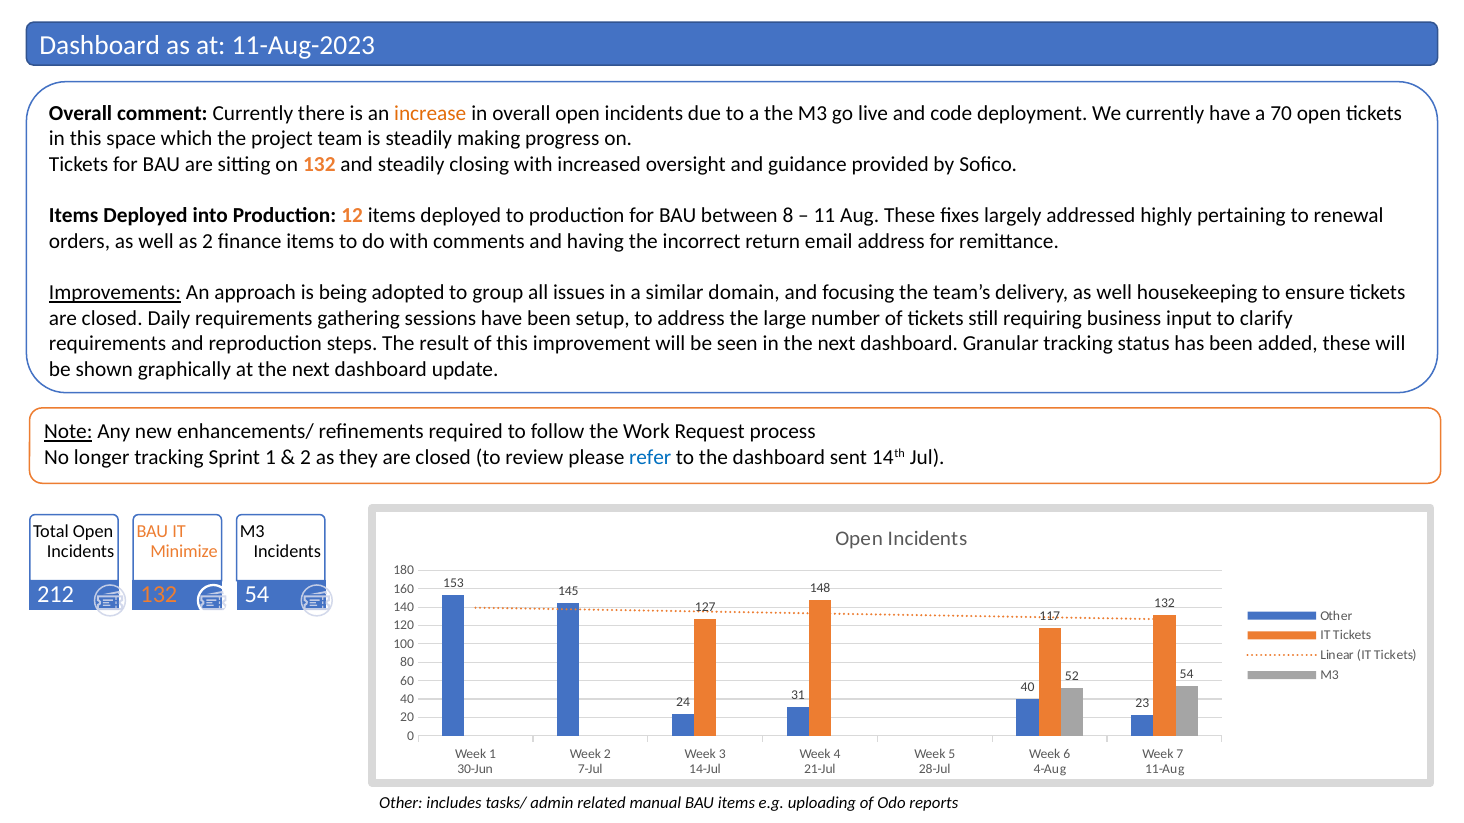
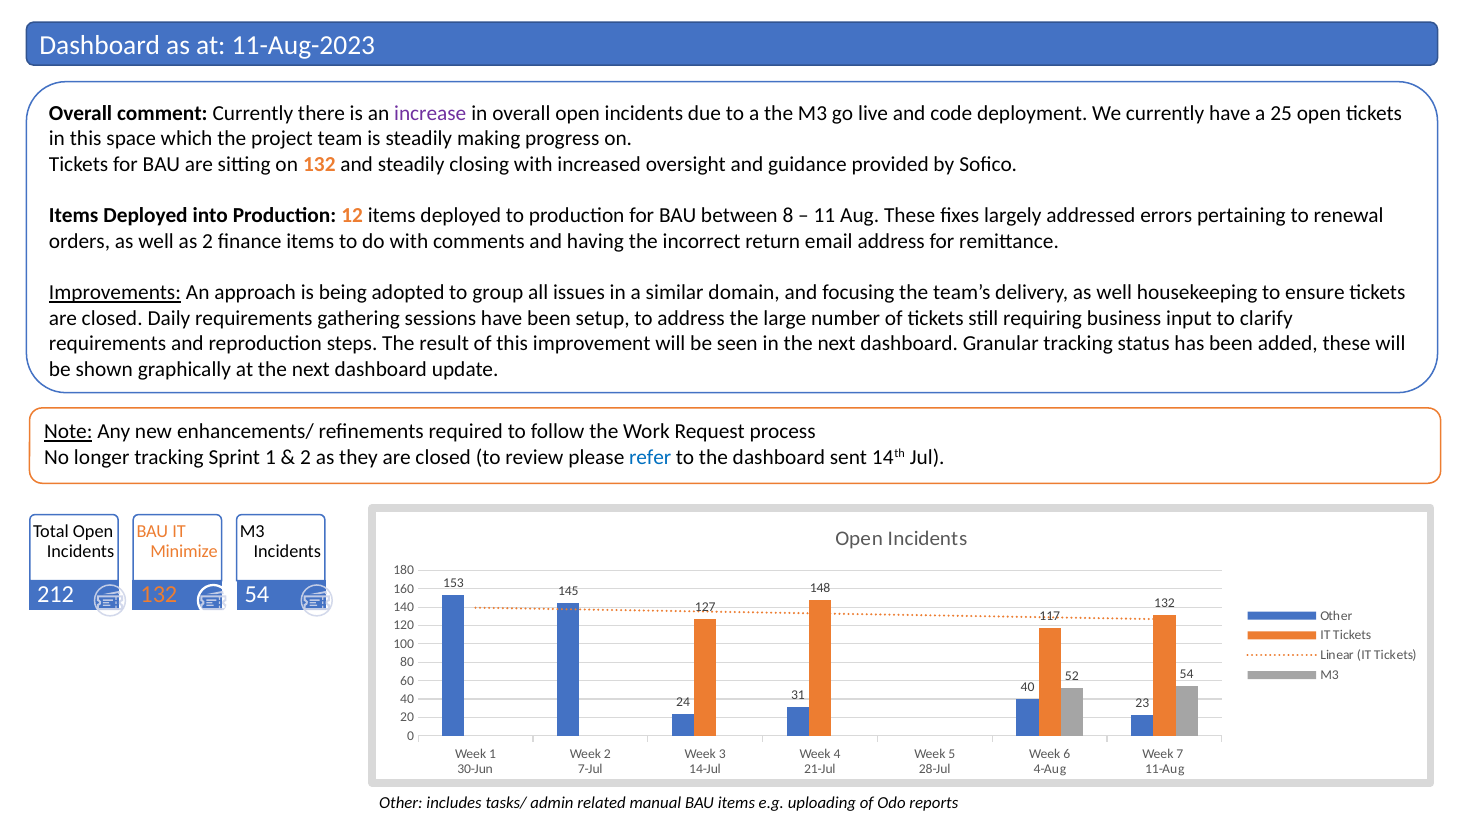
increase colour: orange -> purple
70: 70 -> 25
highly: highly -> errors
